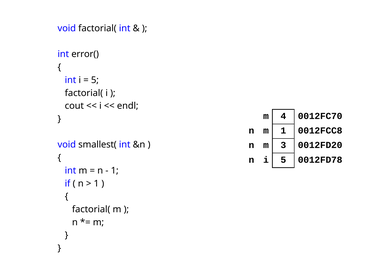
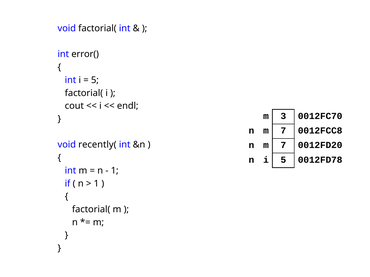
4: 4 -> 3
1 at (283, 131): 1 -> 7
3 at (283, 145): 3 -> 7
smallest(: smallest( -> recently(
